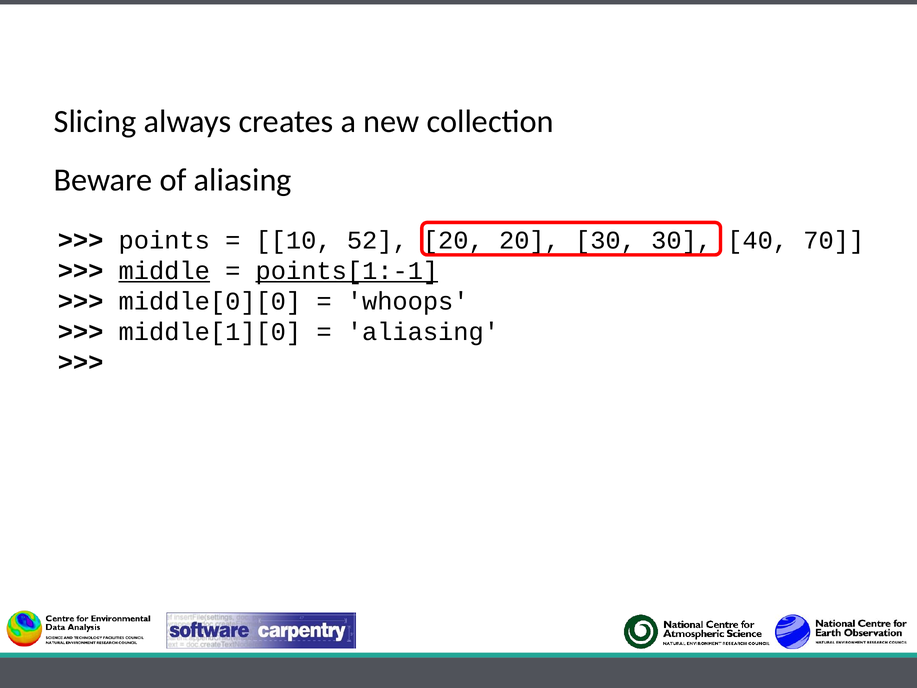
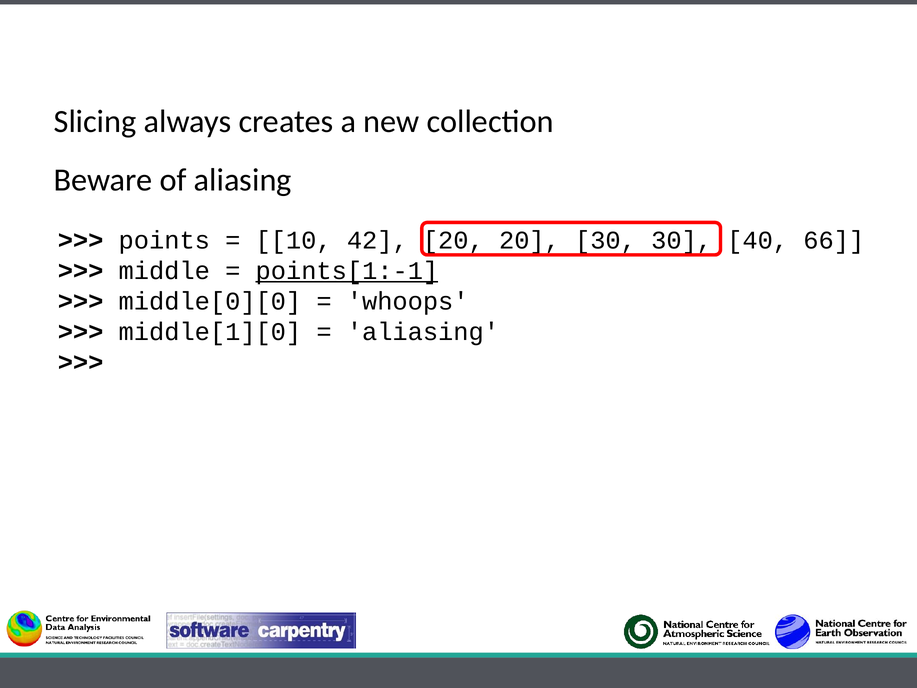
52: 52 -> 42
70: 70 -> 66
middle underline: present -> none
